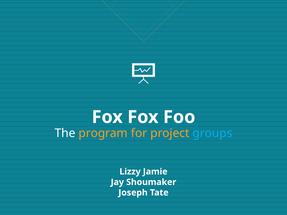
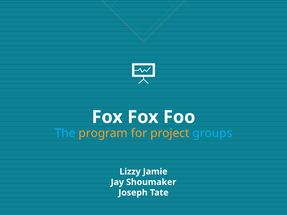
The colour: white -> light blue
